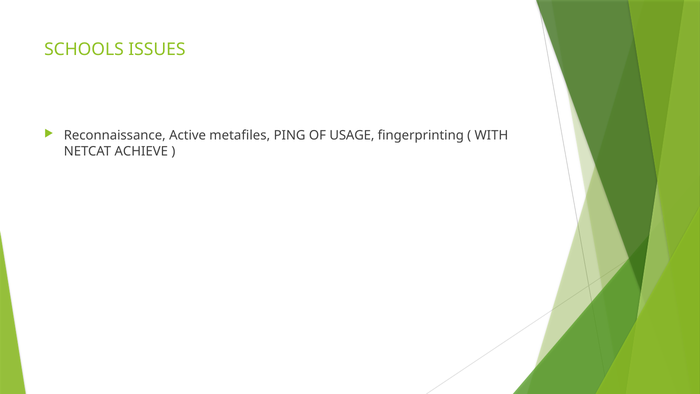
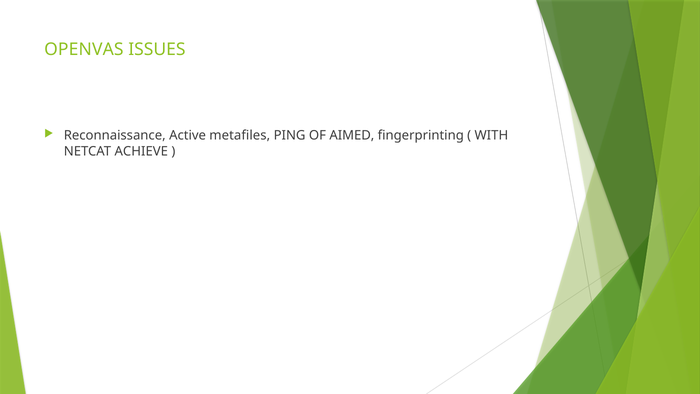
SCHOOLS: SCHOOLS -> OPENVAS
USAGE: USAGE -> AIMED
